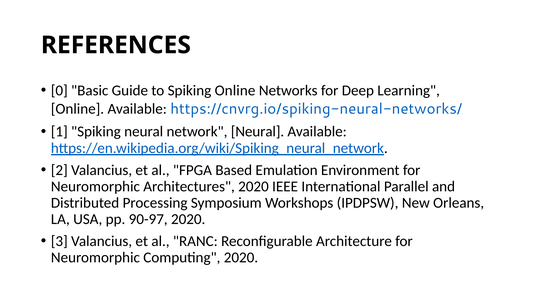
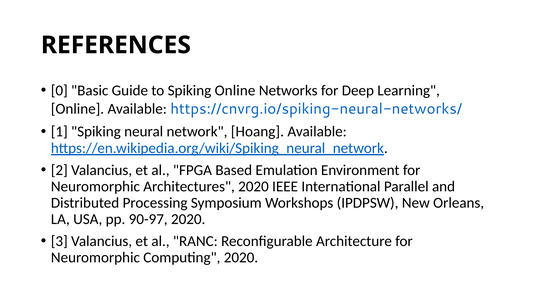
network Neural: Neural -> Hoang
